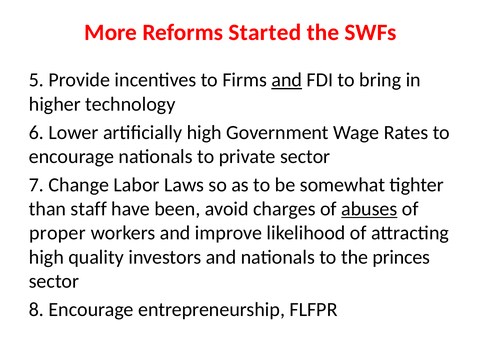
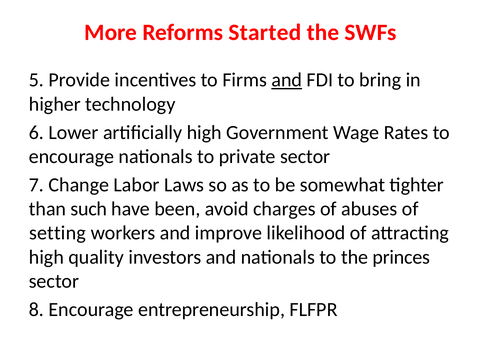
staff: staff -> such
abuses underline: present -> none
proper: proper -> setting
